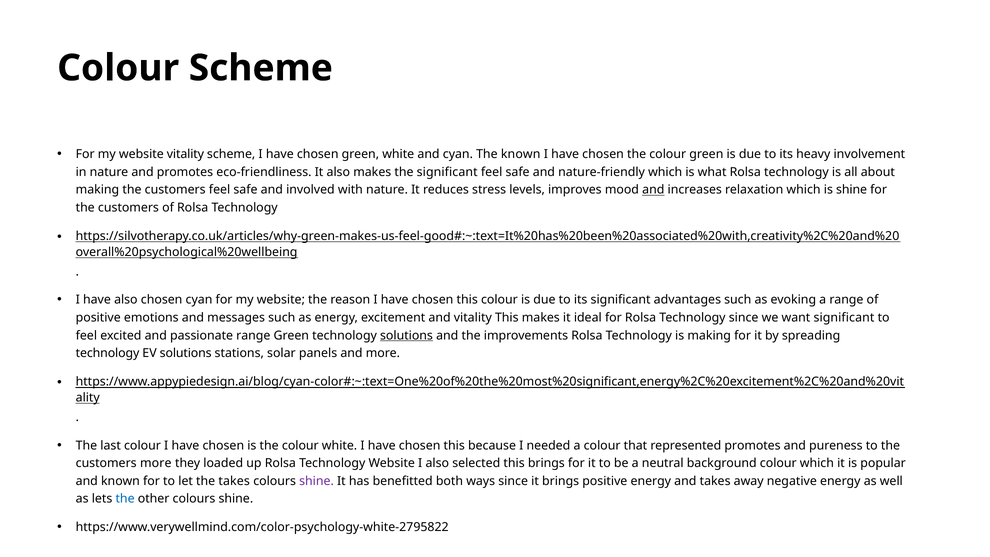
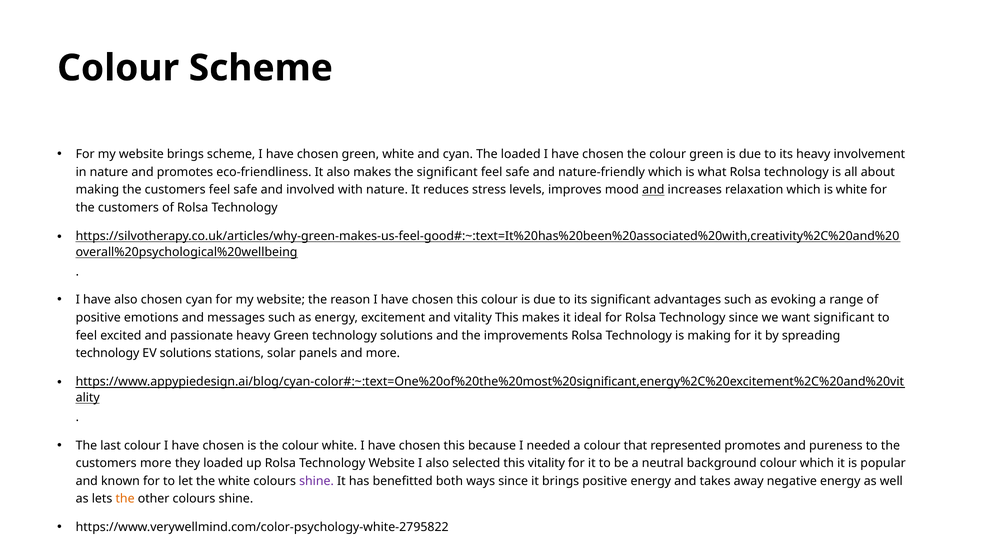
website vitality: vitality -> brings
The known: known -> loaded
is shine: shine -> white
passionate range: range -> heavy
solutions at (406, 335) underline: present -> none
this brings: brings -> vitality
the takes: takes -> white
the at (125, 499) colour: blue -> orange
